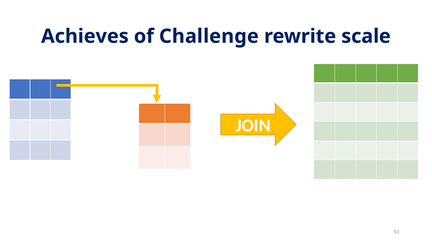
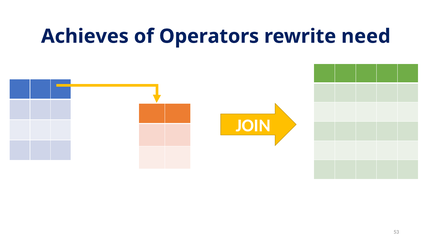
Challenge: Challenge -> Operators
scale: scale -> need
